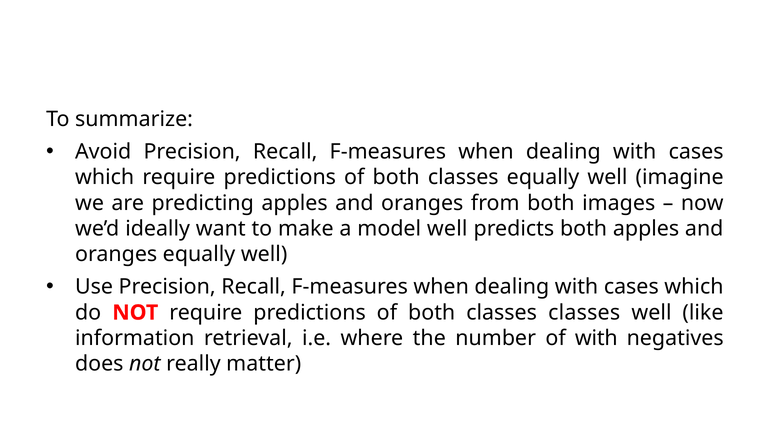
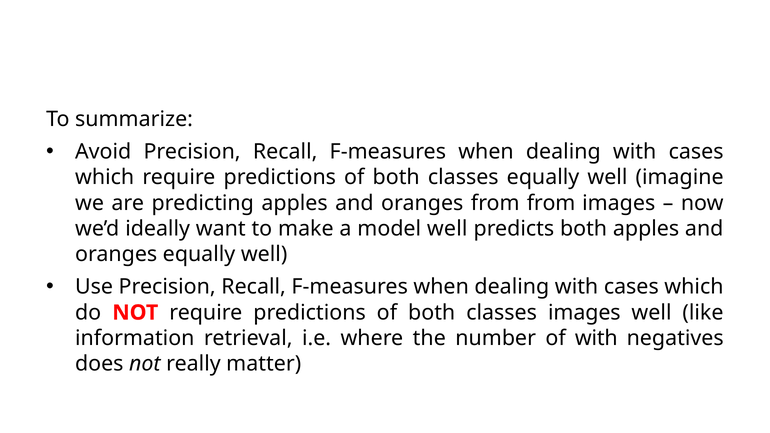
from both: both -> from
classes classes: classes -> images
